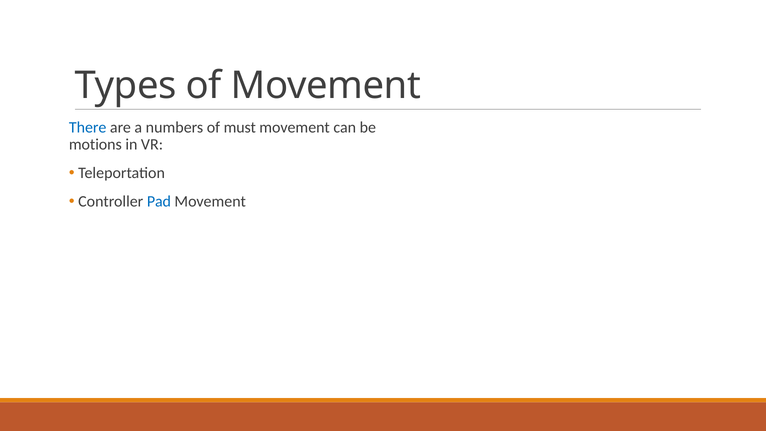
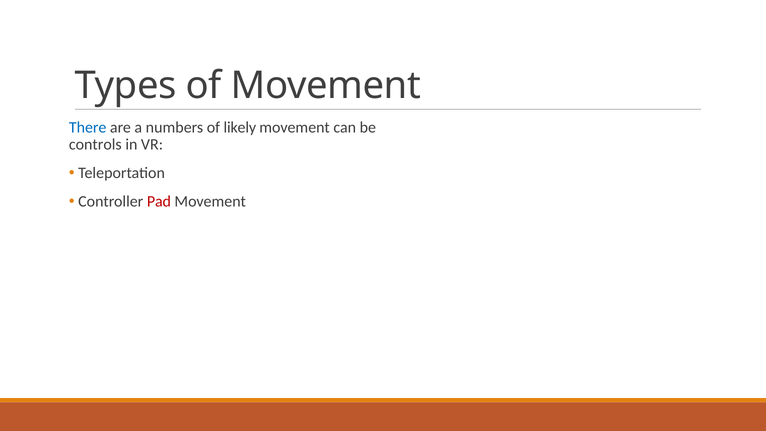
must: must -> likely
motions: motions -> controls
Pad colour: blue -> red
